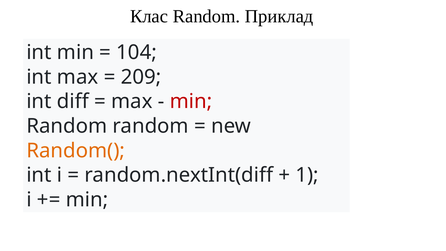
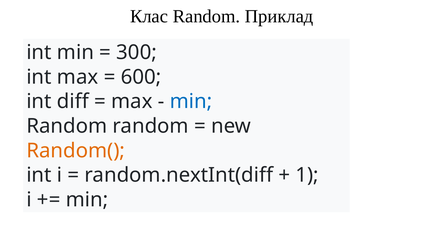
104: 104 -> 300
209: 209 -> 600
min at (191, 101) colour: red -> blue
